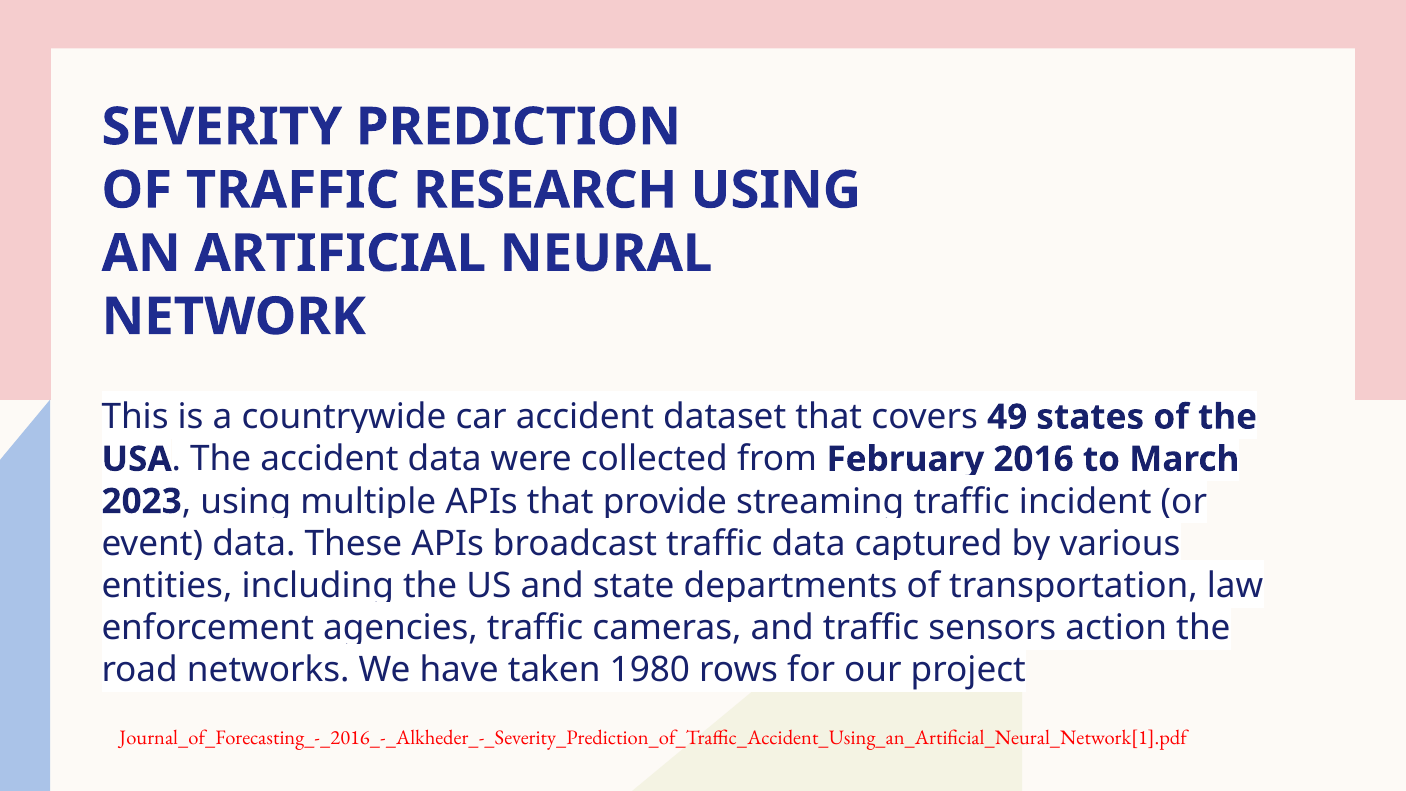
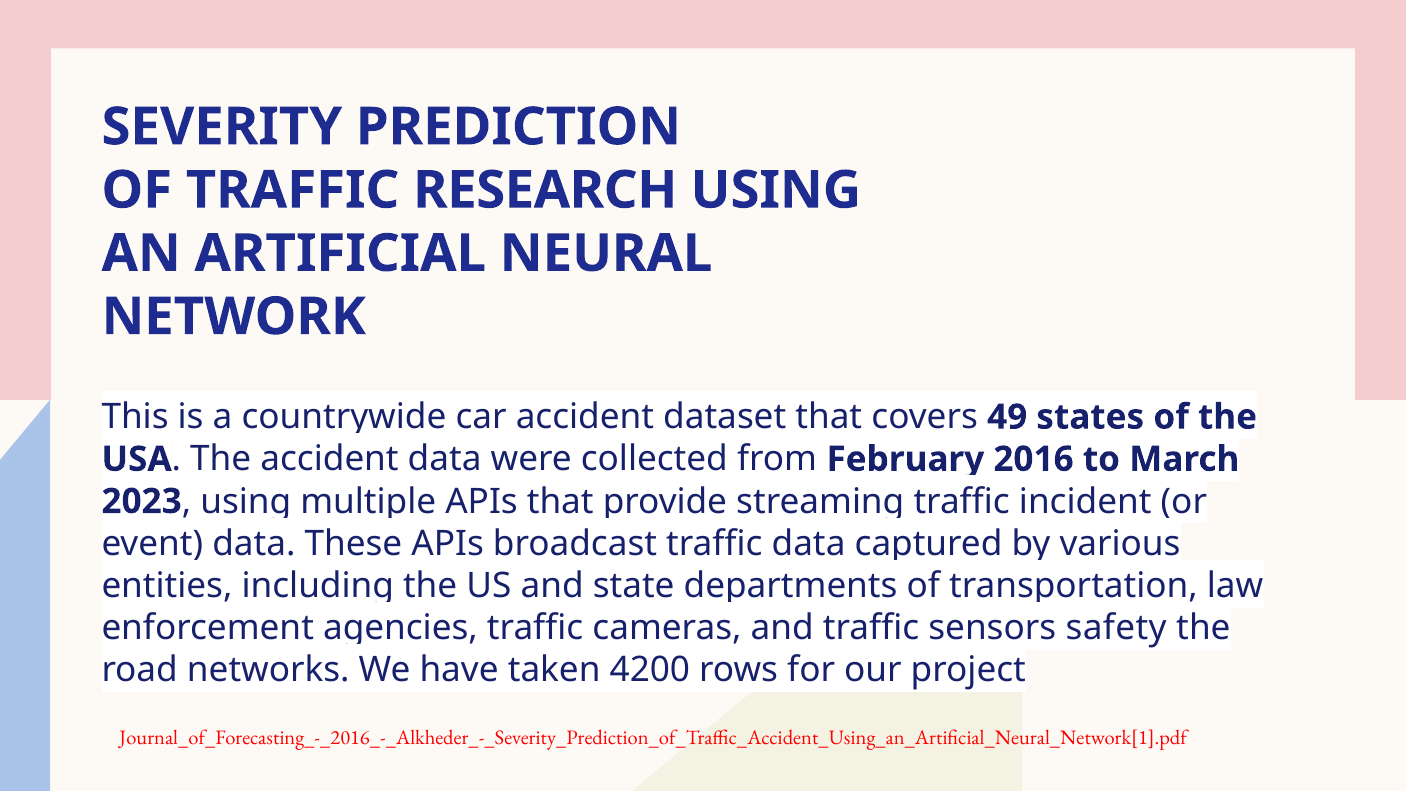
action: action -> safety
1980: 1980 -> 4200
